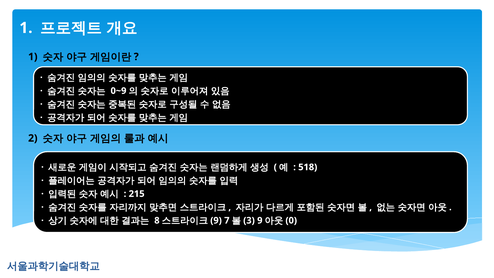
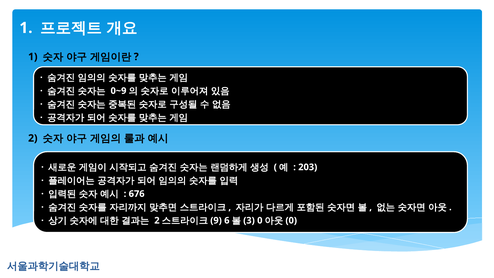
518: 518 -> 203
215: 215 -> 676
8 at (157, 220): 8 -> 2
7: 7 -> 6
9 at (260, 220): 9 -> 0
